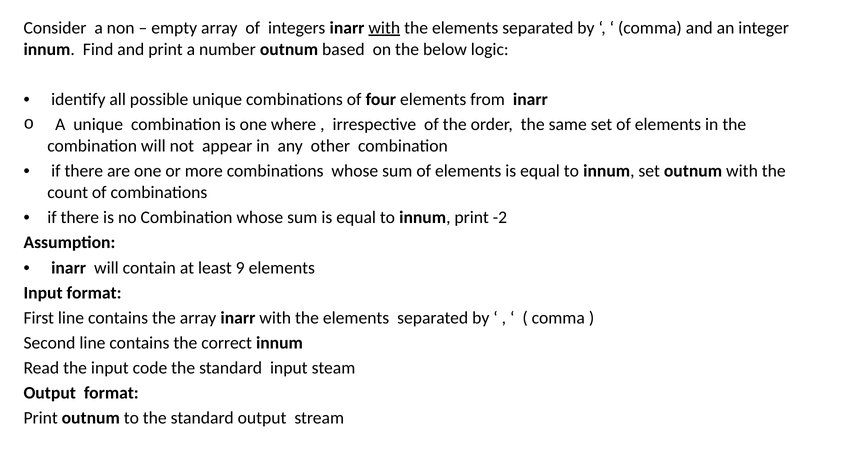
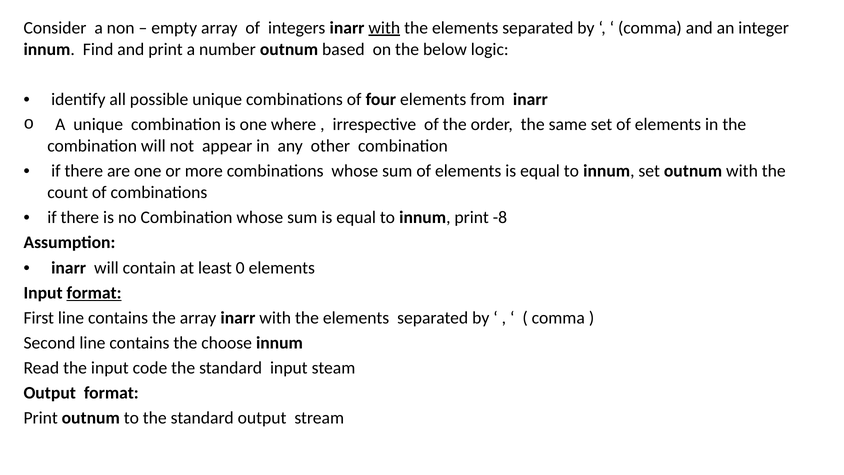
-2: -2 -> -8
9: 9 -> 0
format at (94, 293) underline: none -> present
correct: correct -> choose
